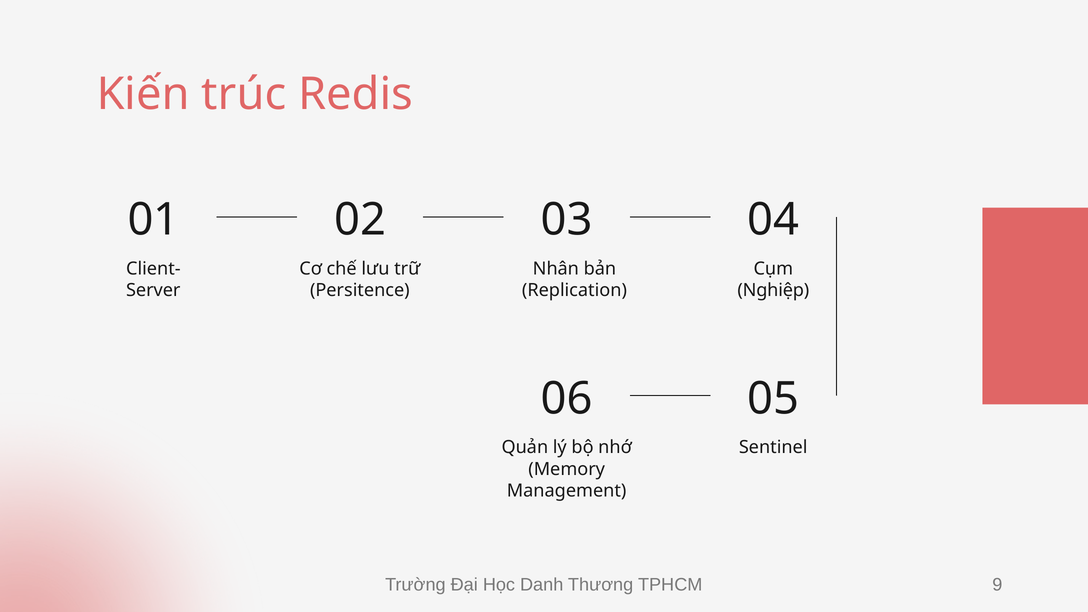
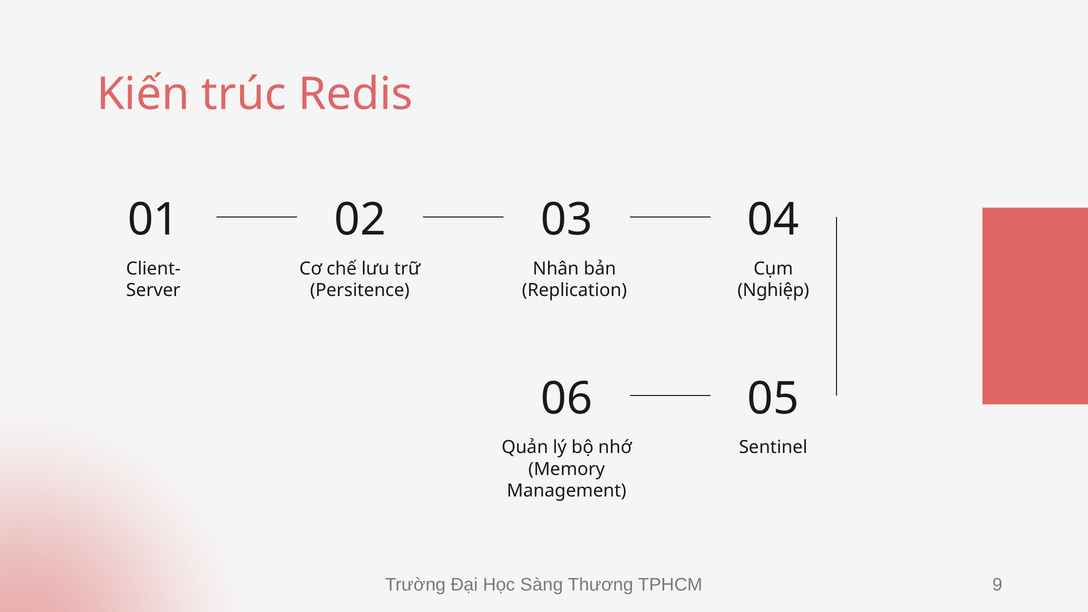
Danh: Danh -> Sàng
